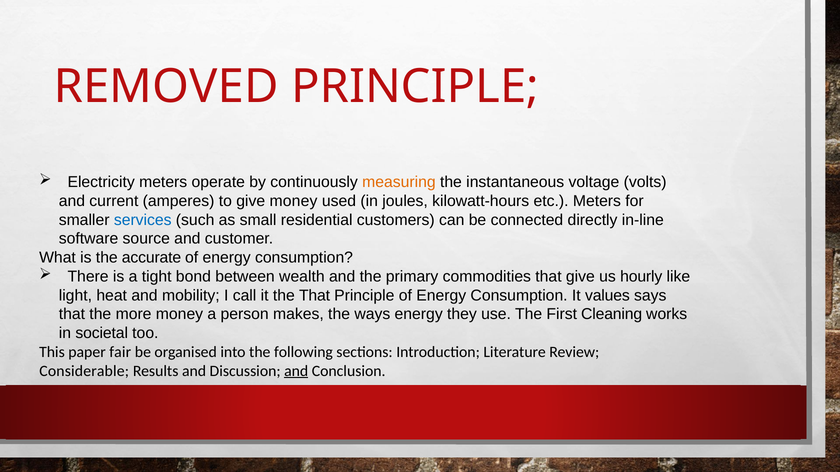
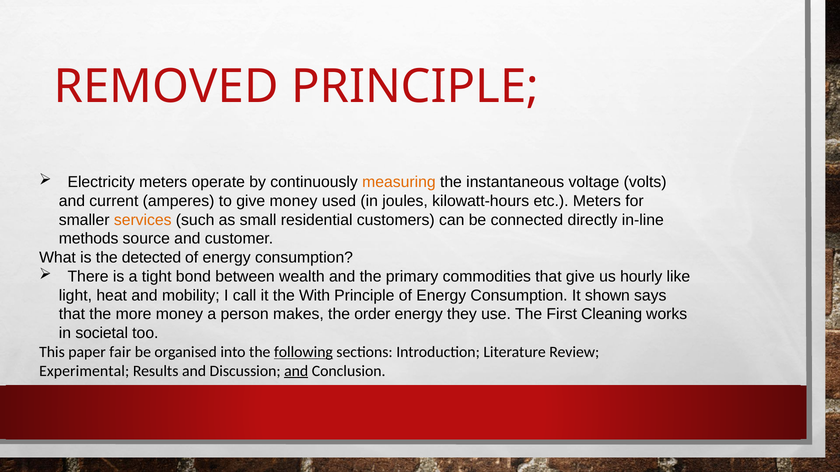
services colour: blue -> orange
software: software -> methods
accurate: accurate -> detected
the That: That -> With
values: values -> shown
ways: ways -> order
following underline: none -> present
Considerable: Considerable -> Experimental
